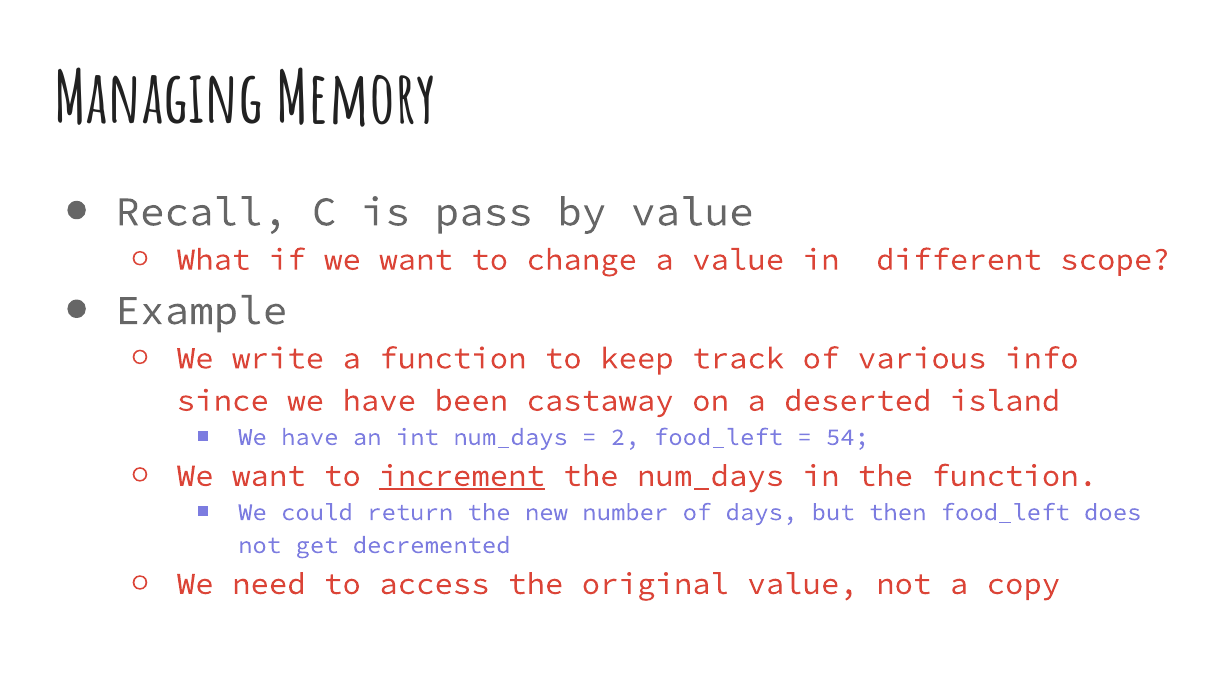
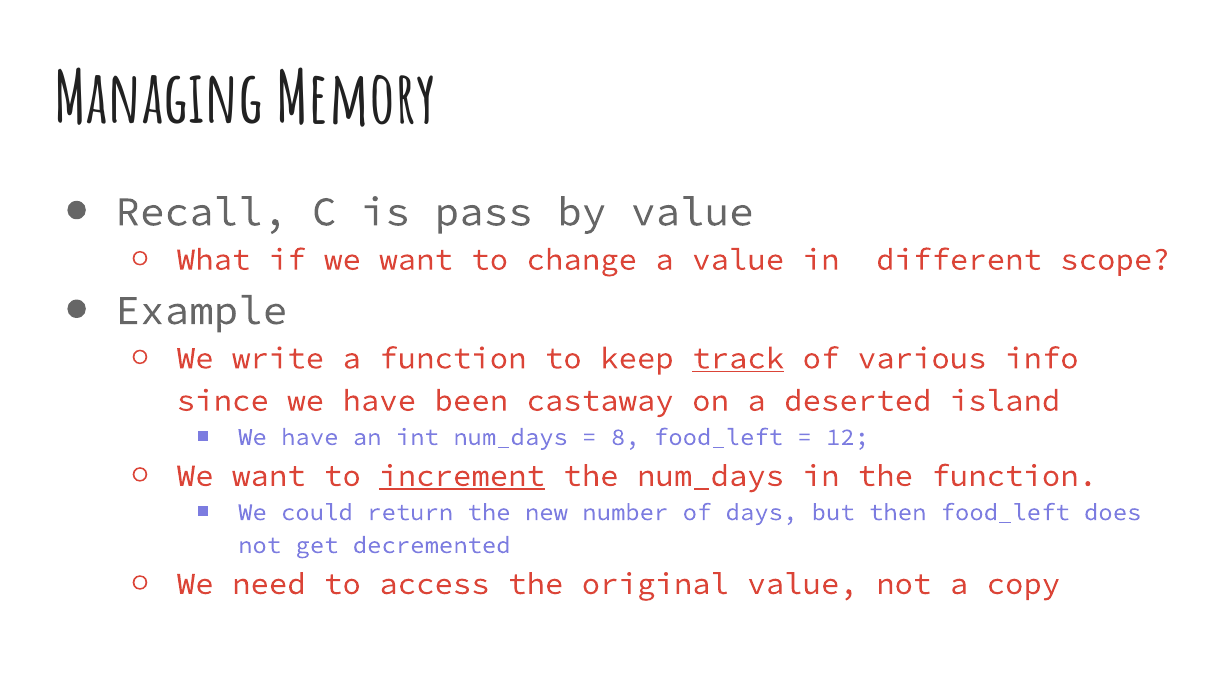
track underline: none -> present
2: 2 -> 8
54: 54 -> 12
